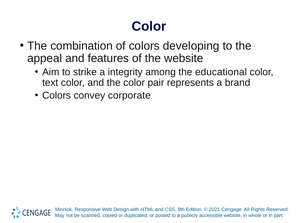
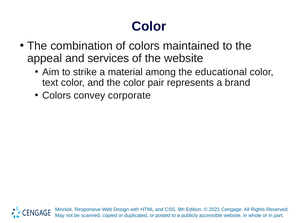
developing: developing -> maintained
features: features -> services
integrity: integrity -> material
